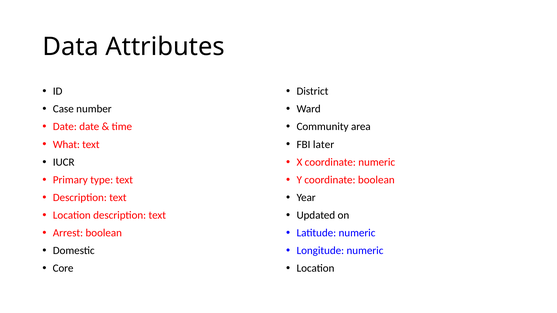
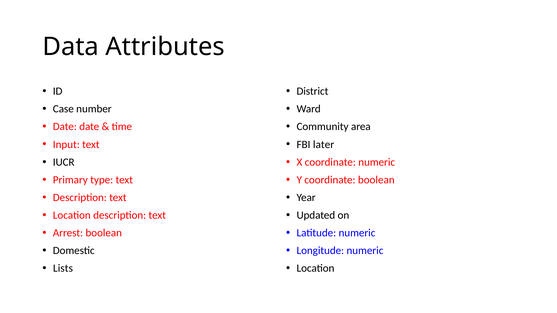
What: What -> Input
Core: Core -> Lists
